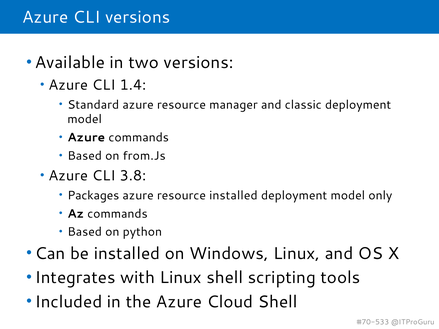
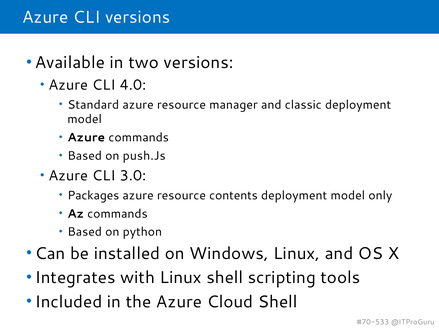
1.4: 1.4 -> 4.0
from.Js: from.Js -> push.Js
3.8: 3.8 -> 3.0
resource installed: installed -> contents
